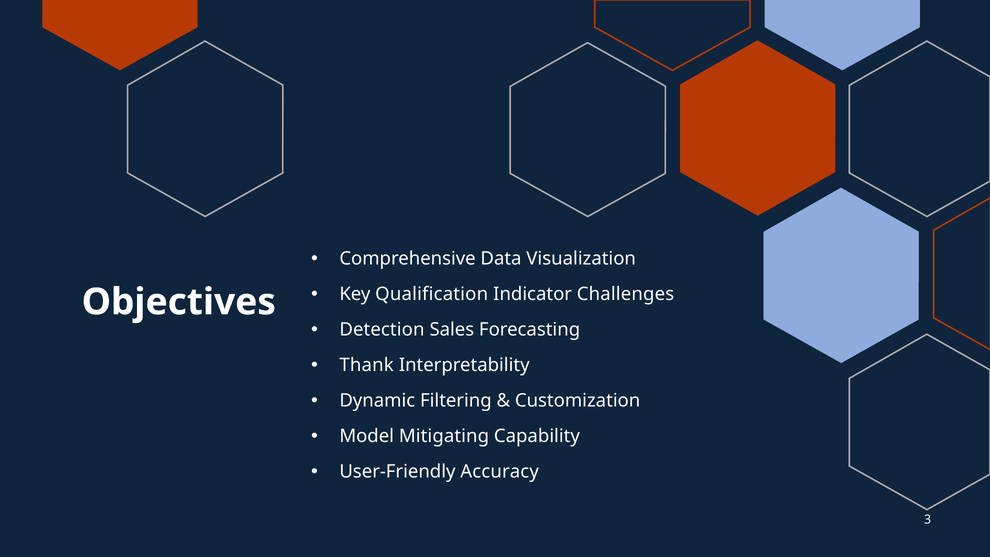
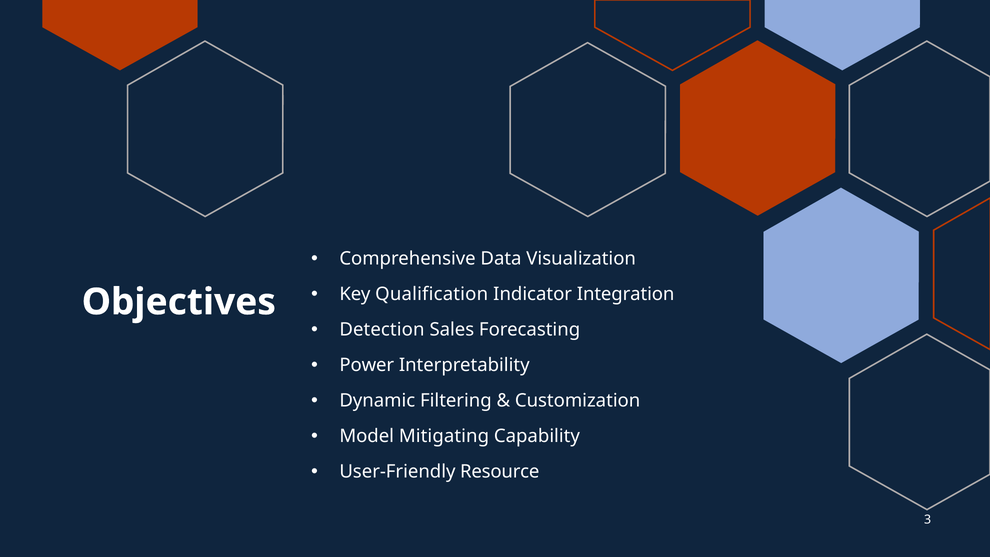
Challenges: Challenges -> Integration
Thank: Thank -> Power
Accuracy: Accuracy -> Resource
